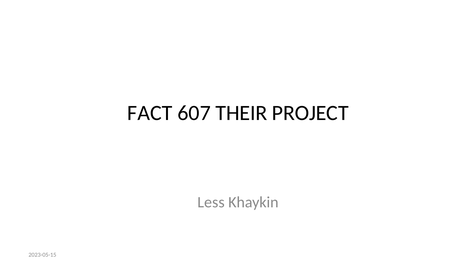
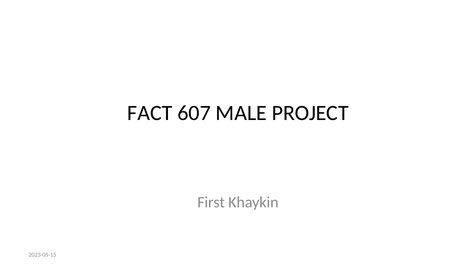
THEIR: THEIR -> MALE
Less: Less -> First
